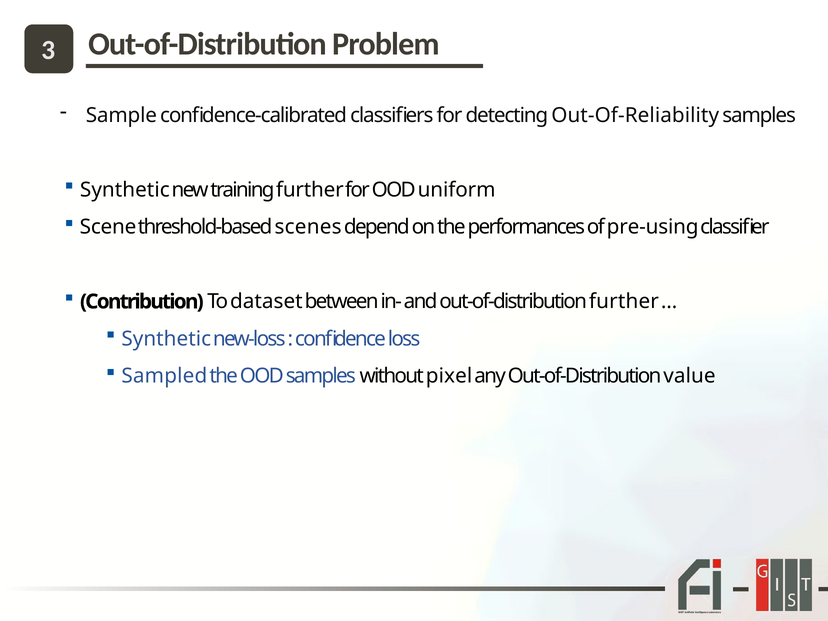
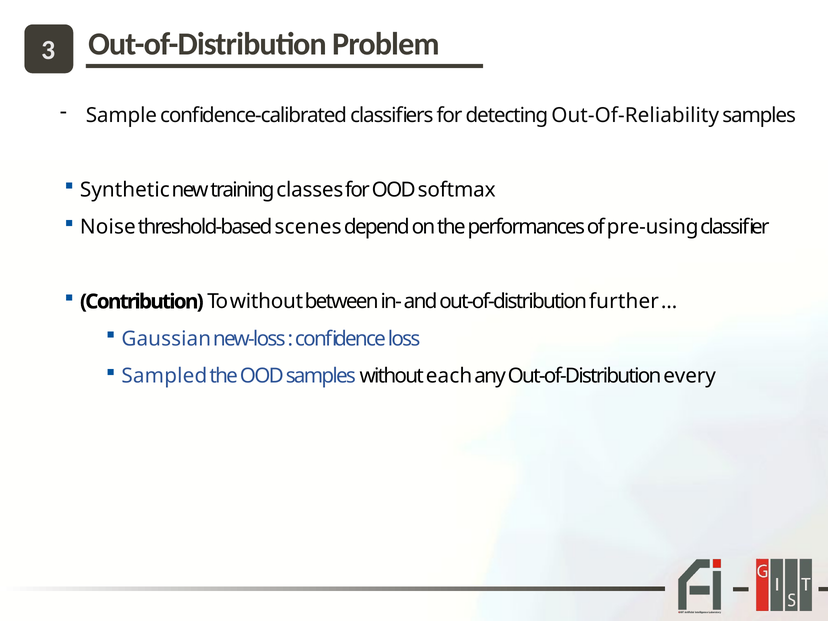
training further: further -> classes
uniform: uniform -> softmax
Scene: Scene -> Noise
To dataset: dataset -> without
Synthetic at (166, 339): Synthetic -> Gaussian
pixel: pixel -> each
value: value -> every
